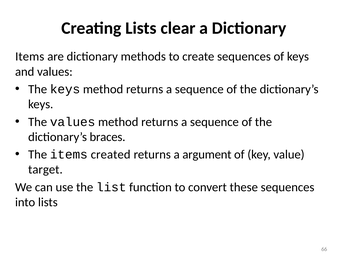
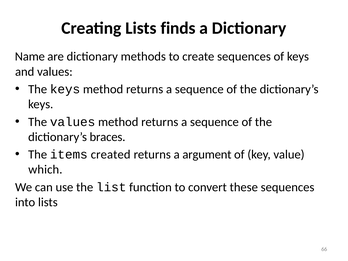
clear: clear -> finds
Items at (30, 57): Items -> Name
target: target -> which
